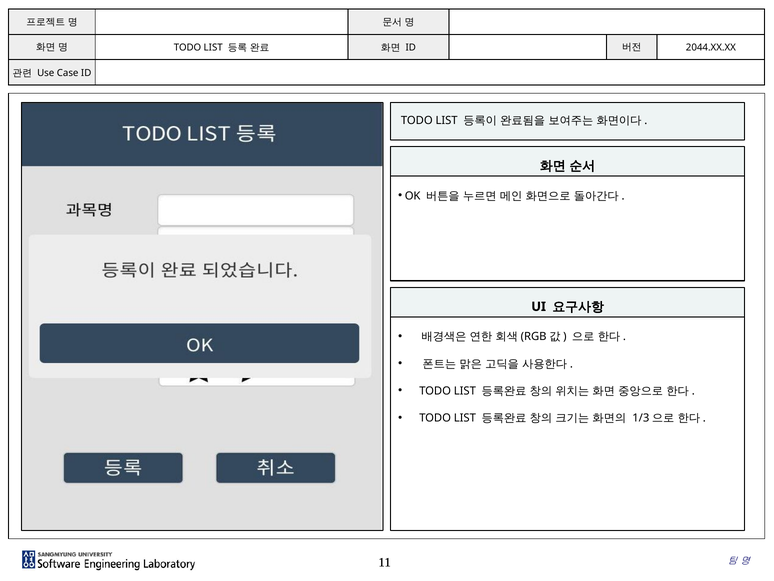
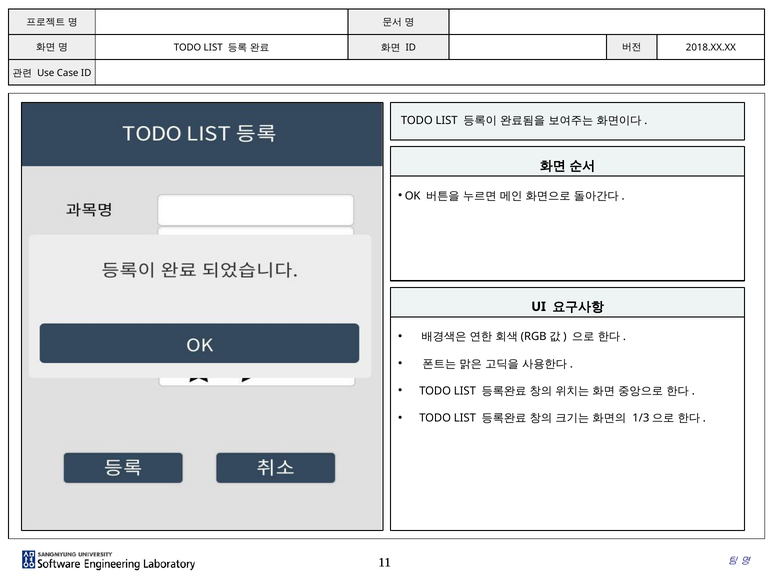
2044.XX.XX: 2044.XX.XX -> 2018.XX.XX
